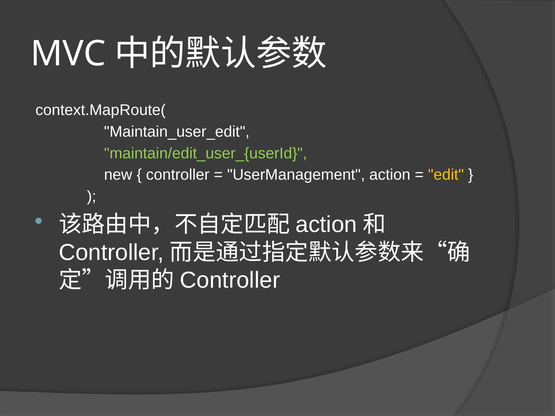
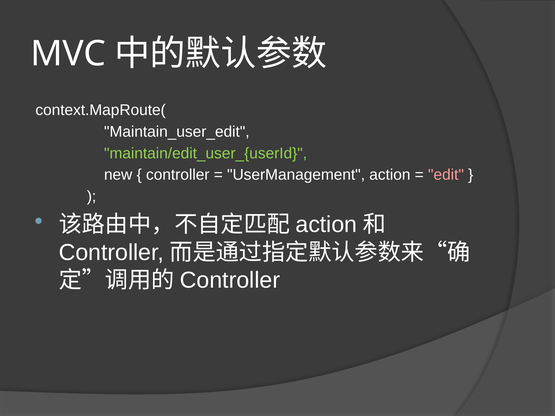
edit colour: yellow -> pink
